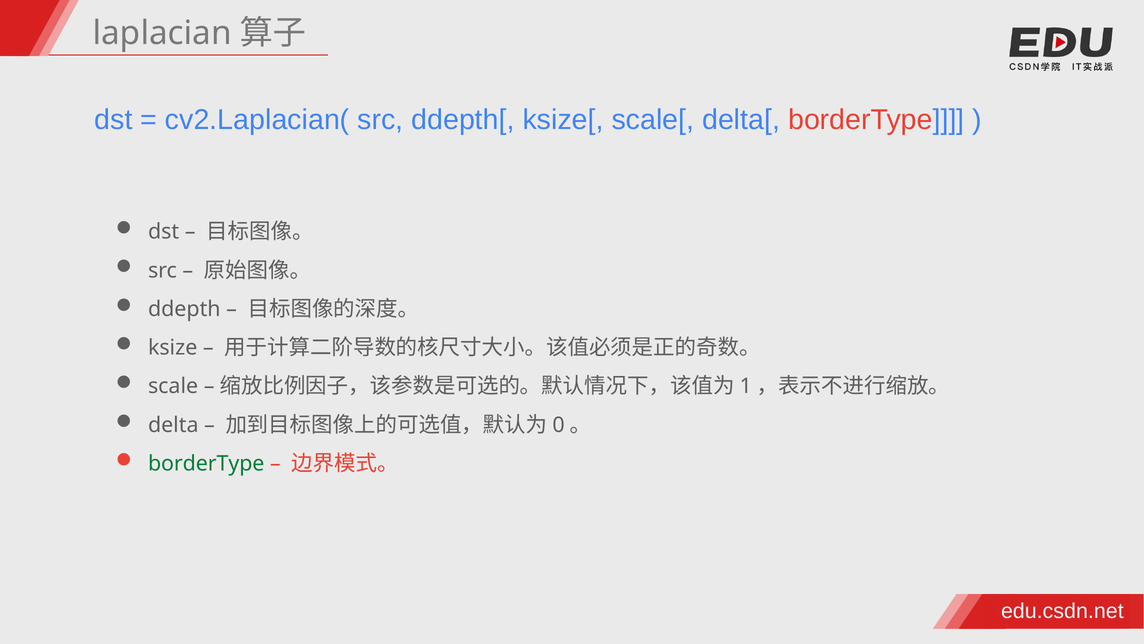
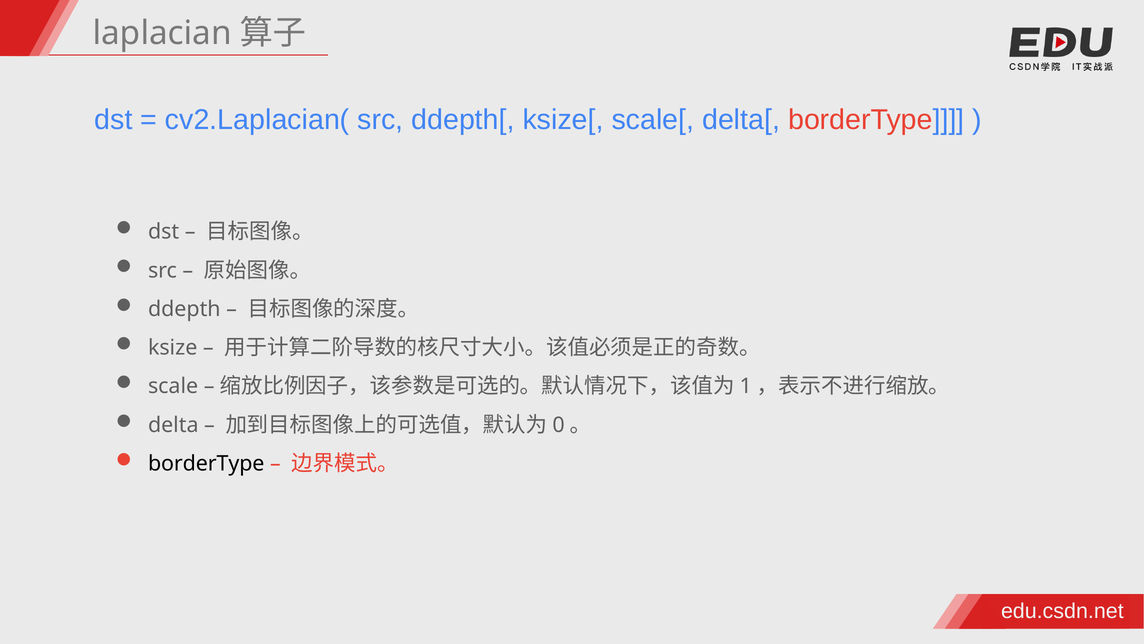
borderType at (206, 463) colour: green -> black
